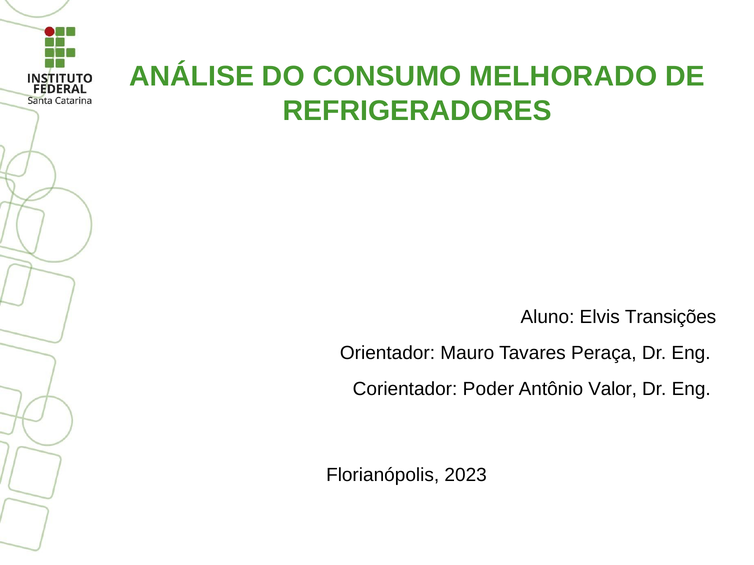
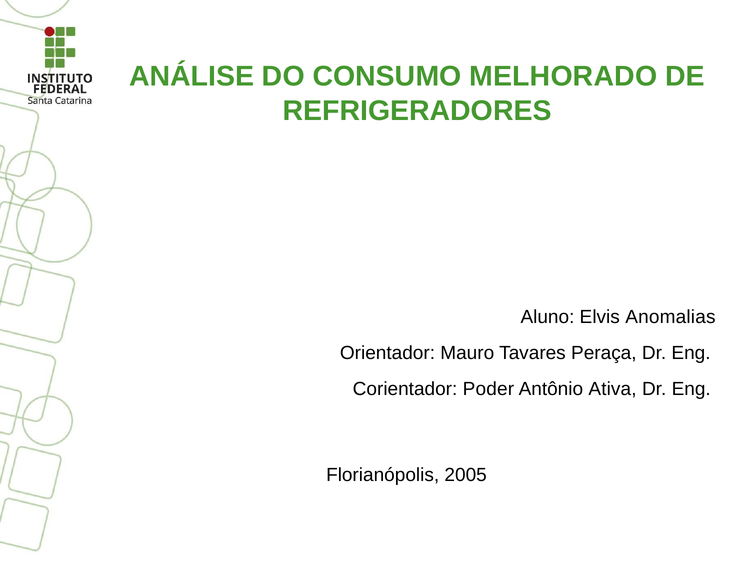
Transições: Transições -> Anomalias
Valor: Valor -> Ativa
2023: 2023 -> 2005
